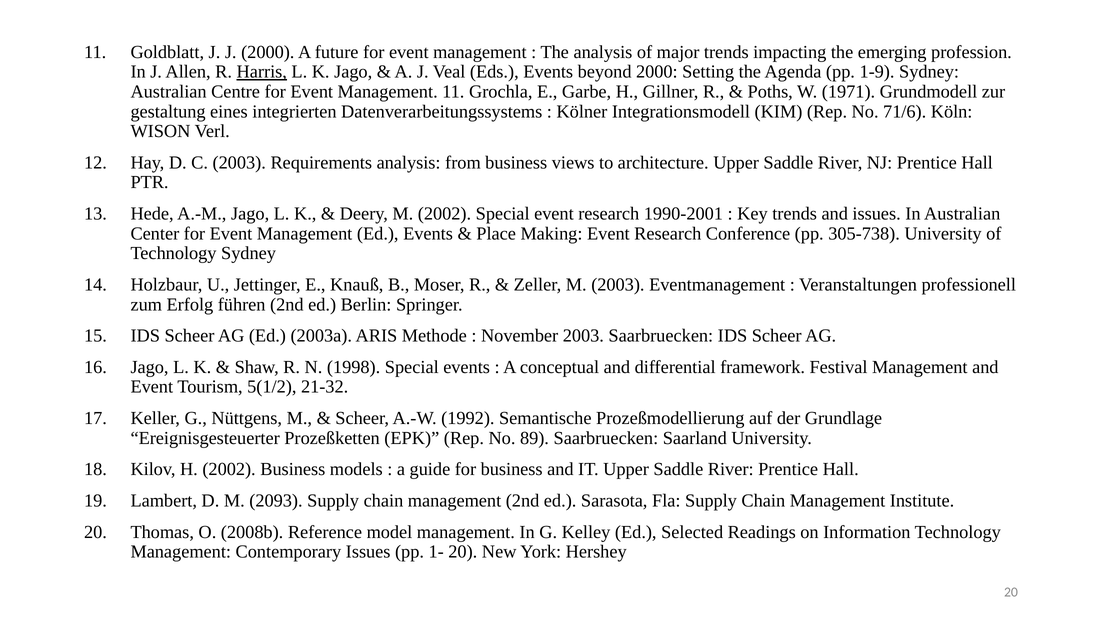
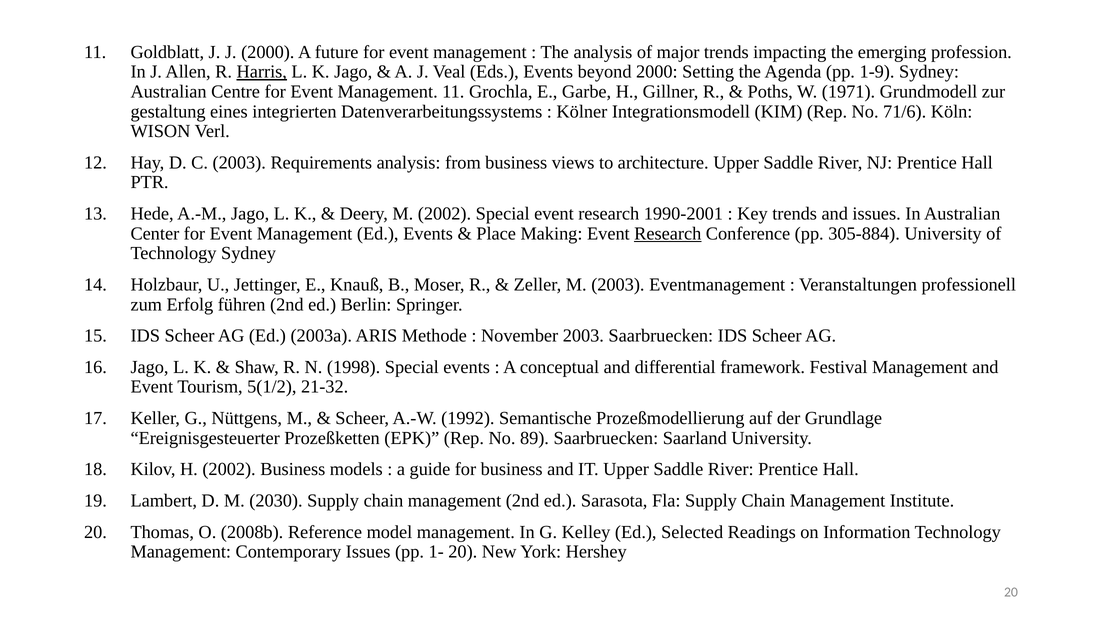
Research at (668, 233) underline: none -> present
305-738: 305-738 -> 305-884
2093: 2093 -> 2030
